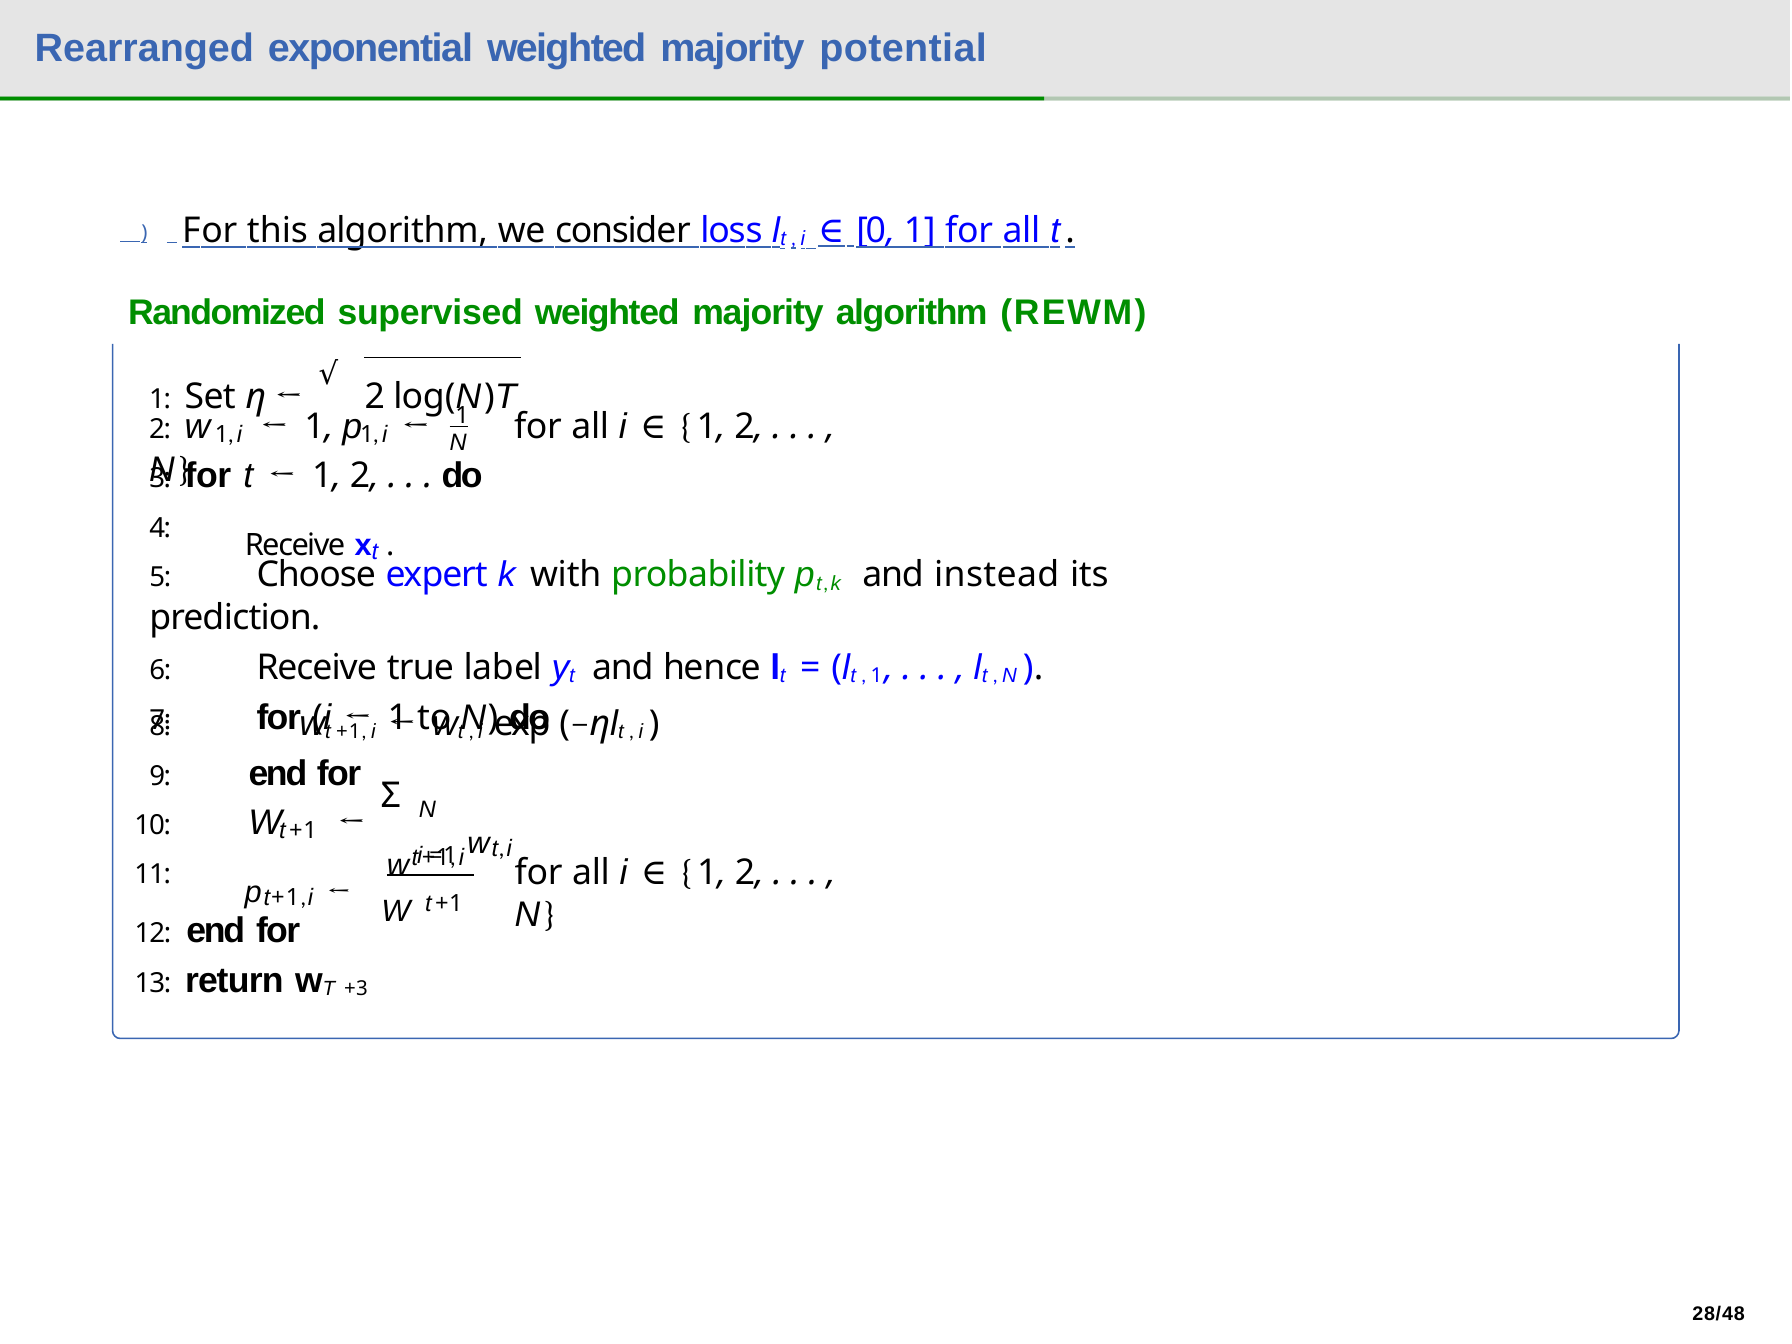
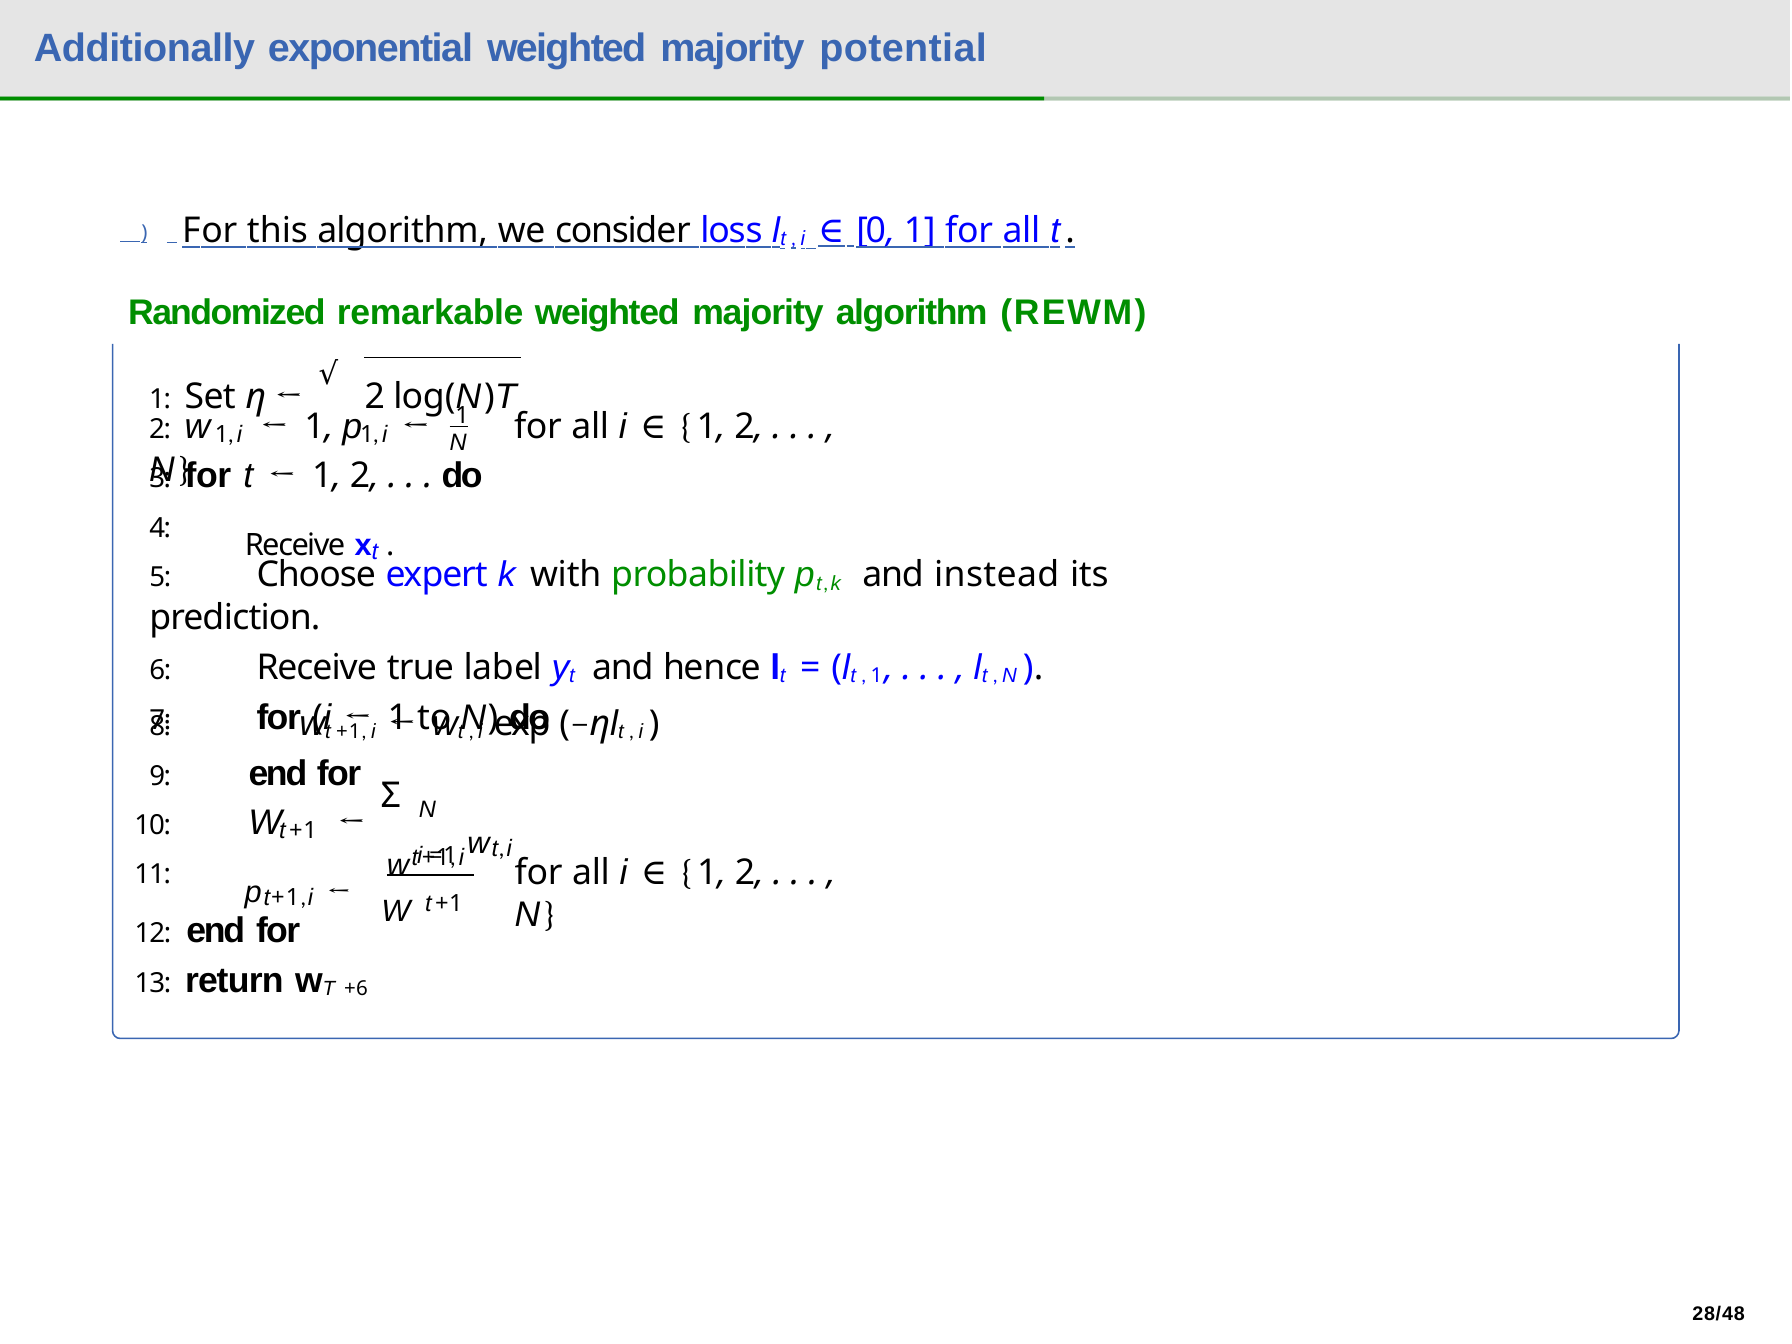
Rearranged: Rearranged -> Additionally
supervised: supervised -> remarkable
+3: +3 -> +6
